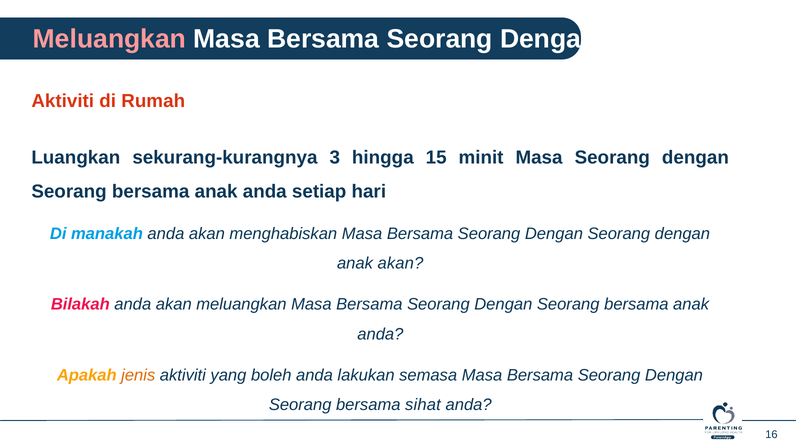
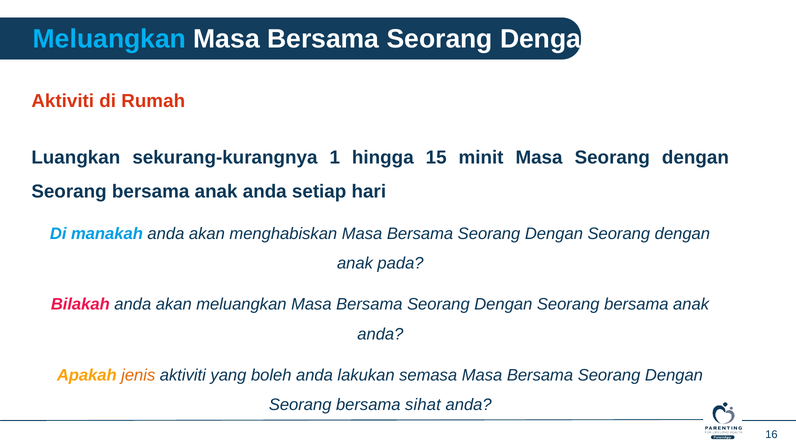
Meluangkan at (109, 39) colour: pink -> light blue
3: 3 -> 1
anak akan: akan -> pada
